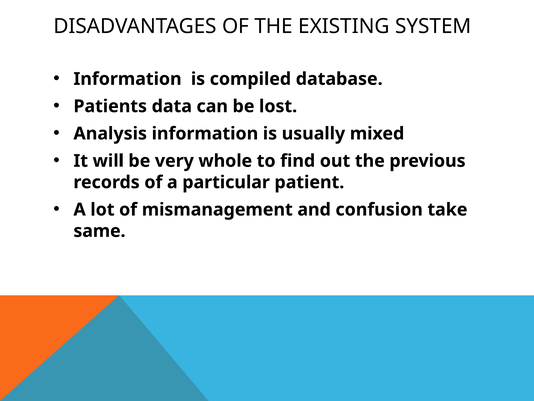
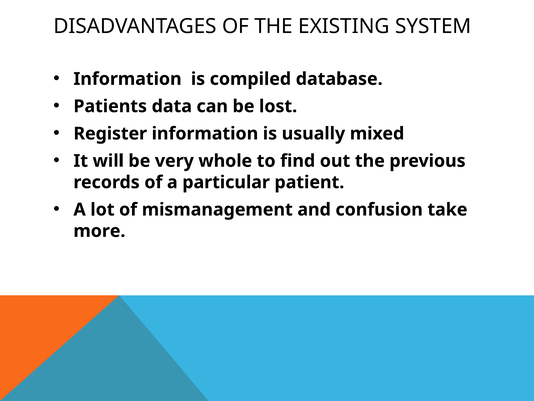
Analysis: Analysis -> Register
same: same -> more
